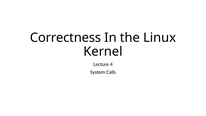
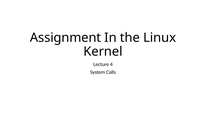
Correctness: Correctness -> Assignment
